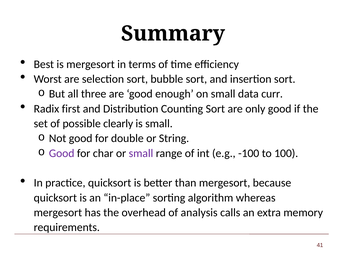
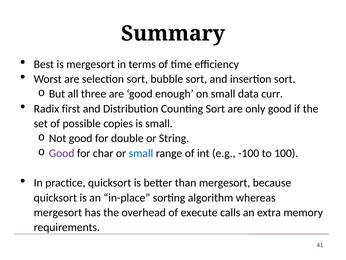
clearly: clearly -> copies
small at (141, 153) colour: purple -> blue
analysis: analysis -> execute
